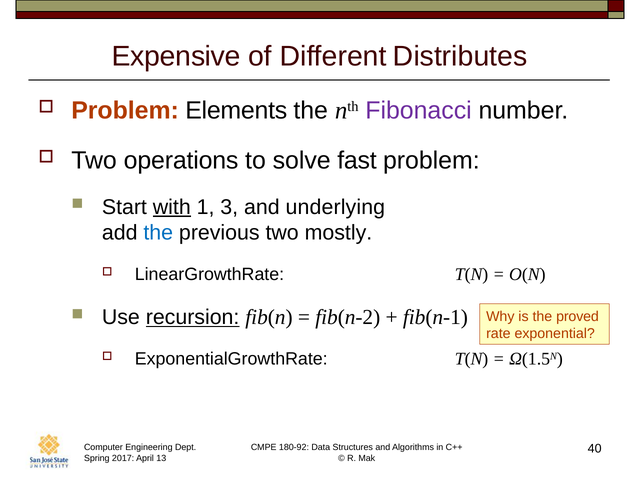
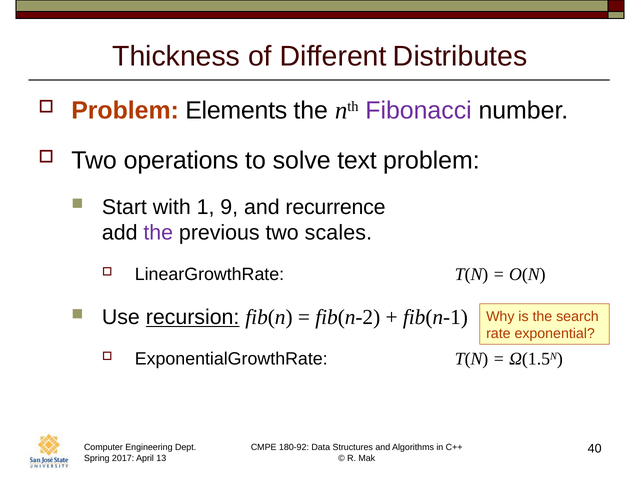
Expensive: Expensive -> Thickness
fast: fast -> text
with underline: present -> none
3: 3 -> 9
underlying: underlying -> recurrence
the at (158, 233) colour: blue -> purple
mostly: mostly -> scales
proved: proved -> search
